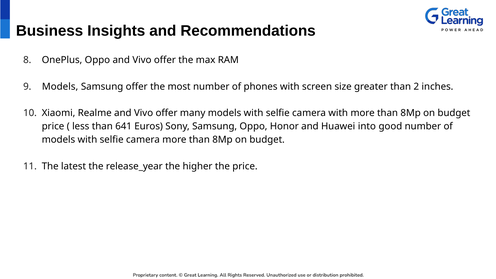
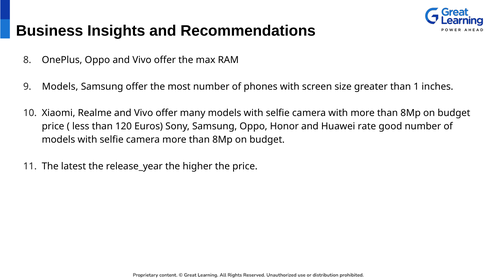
2: 2 -> 1
641: 641 -> 120
into: into -> rate
